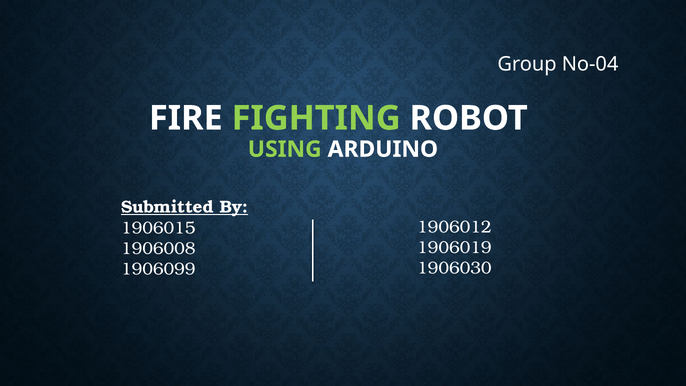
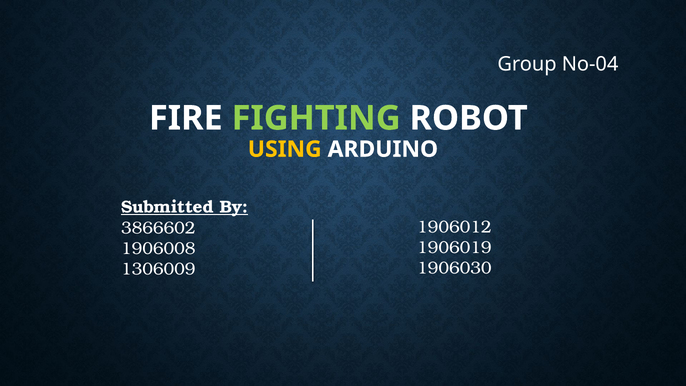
USING colour: light green -> yellow
1906015: 1906015 -> 3866602
1906099: 1906099 -> 1306009
